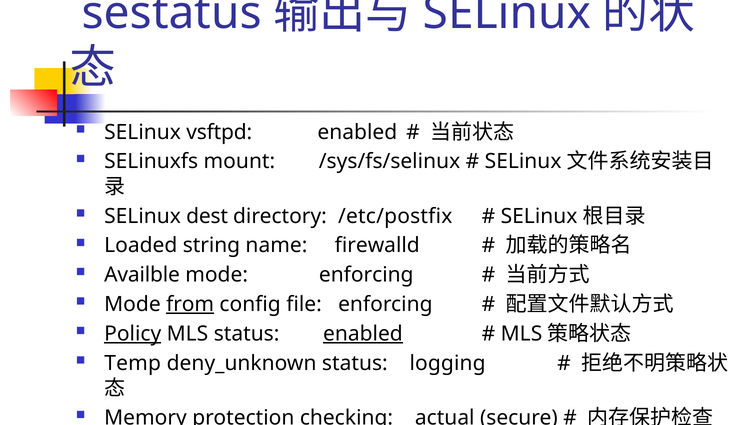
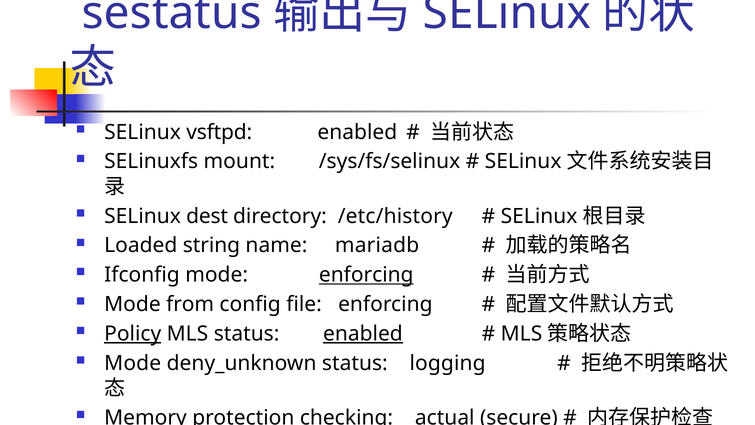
/etc/postfix: /etc/postfix -> /etc/history
firewalld: firewalld -> mariadb
Availble: Availble -> Ifconfig
enforcing at (366, 275) underline: none -> present
from underline: present -> none
Temp at (133, 363): Temp -> Mode
